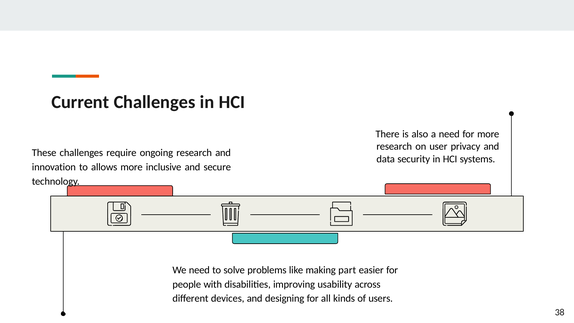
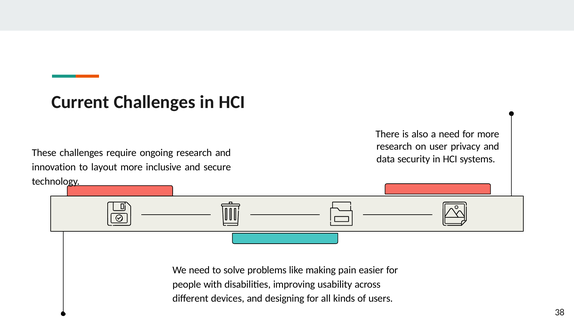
allows: allows -> layout
part: part -> pain
